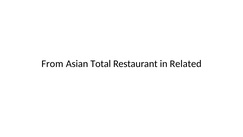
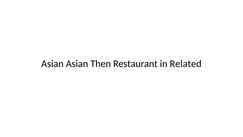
From at (52, 64): From -> Asian
Total: Total -> Then
